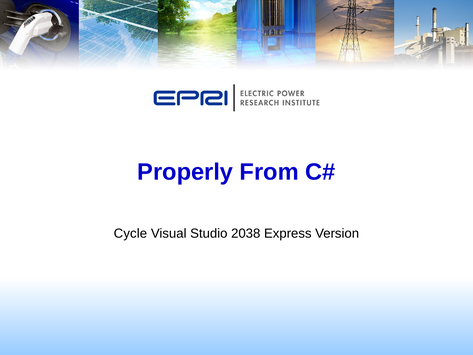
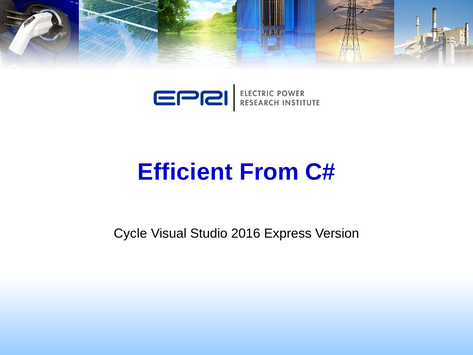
Properly: Properly -> Efficient
2038: 2038 -> 2016
